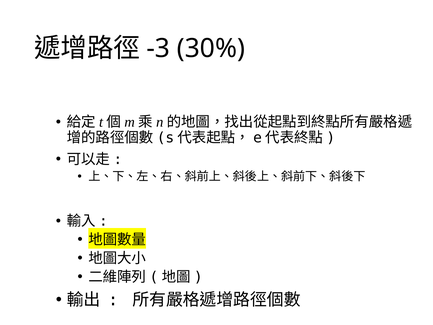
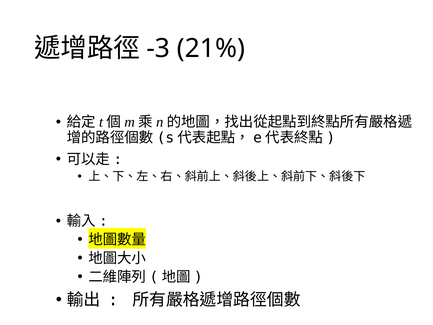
30%: 30% -> 21%
